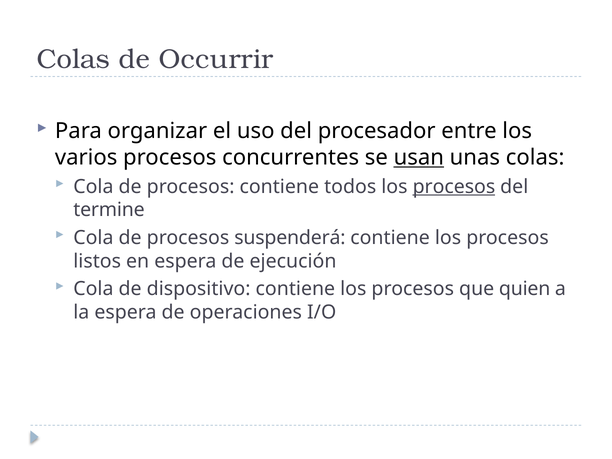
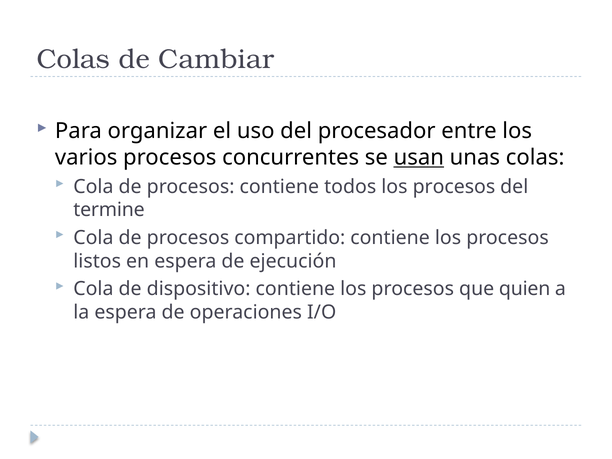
Occurrir: Occurrir -> Cambiar
procesos at (454, 187) underline: present -> none
suspenderá: suspenderá -> compartido
